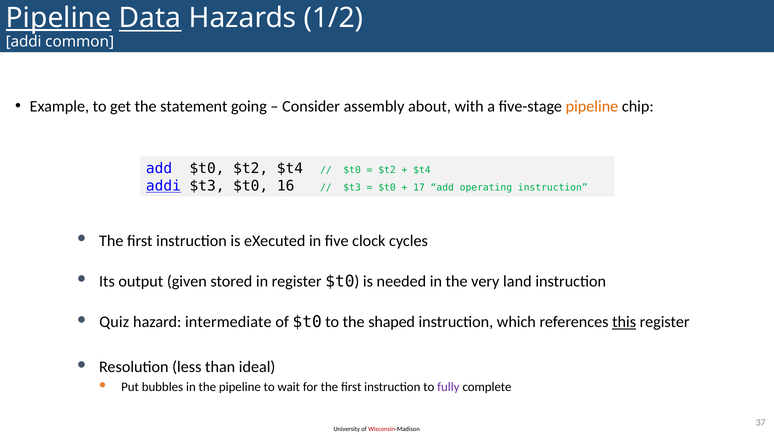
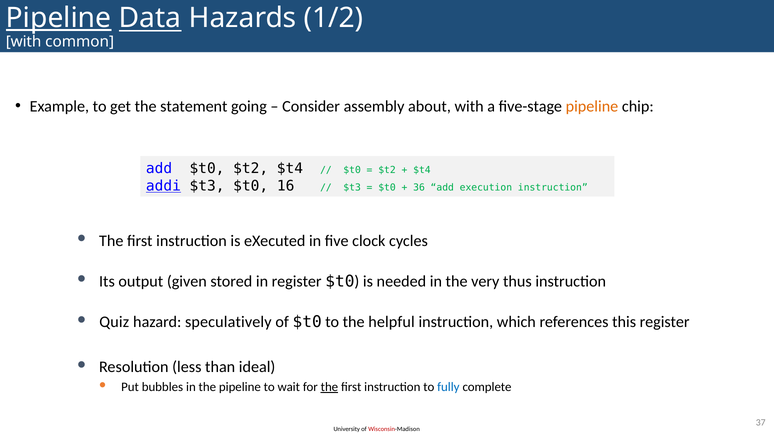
addi at (24, 42): addi -> with
17: 17 -> 36
operating: operating -> execution
land: land -> thus
intermediate: intermediate -> speculatively
shaped: shaped -> helpful
this underline: present -> none
the at (329, 387) underline: none -> present
fully colour: purple -> blue
